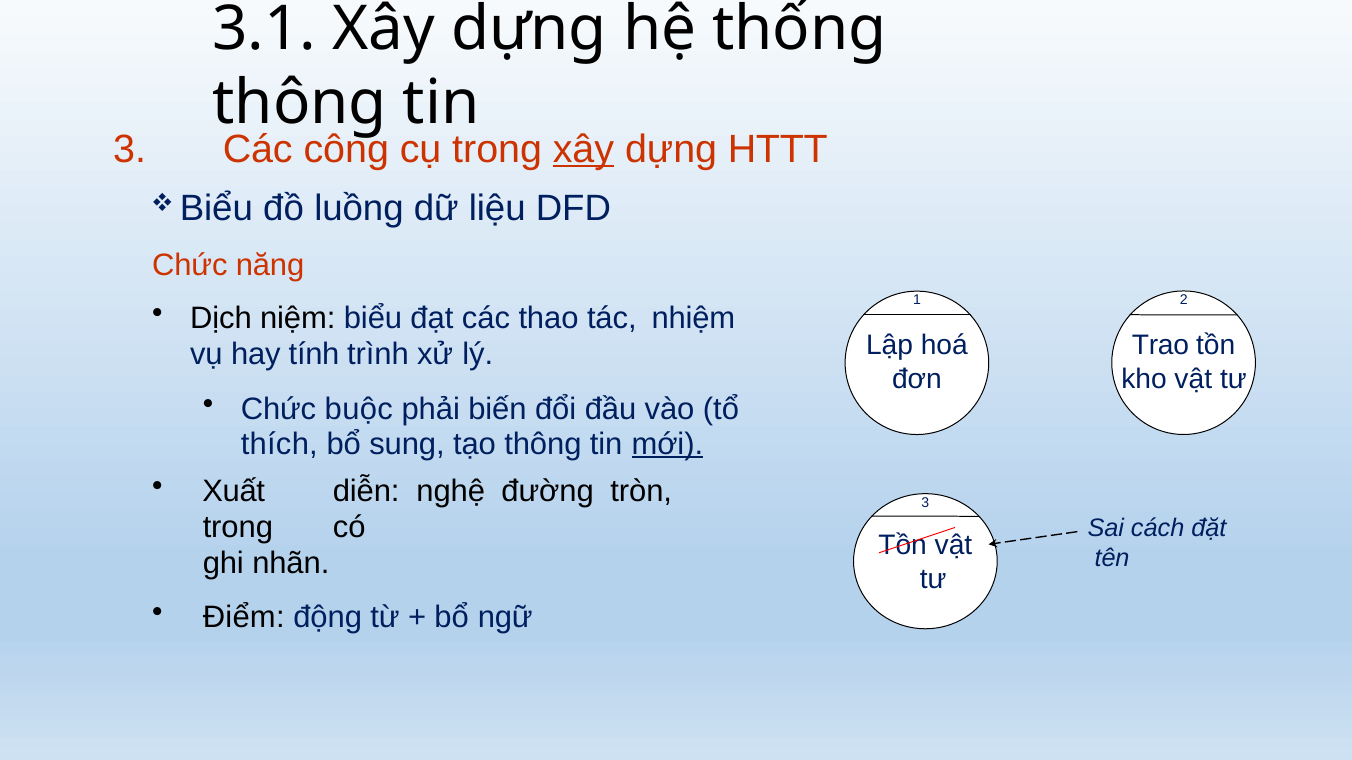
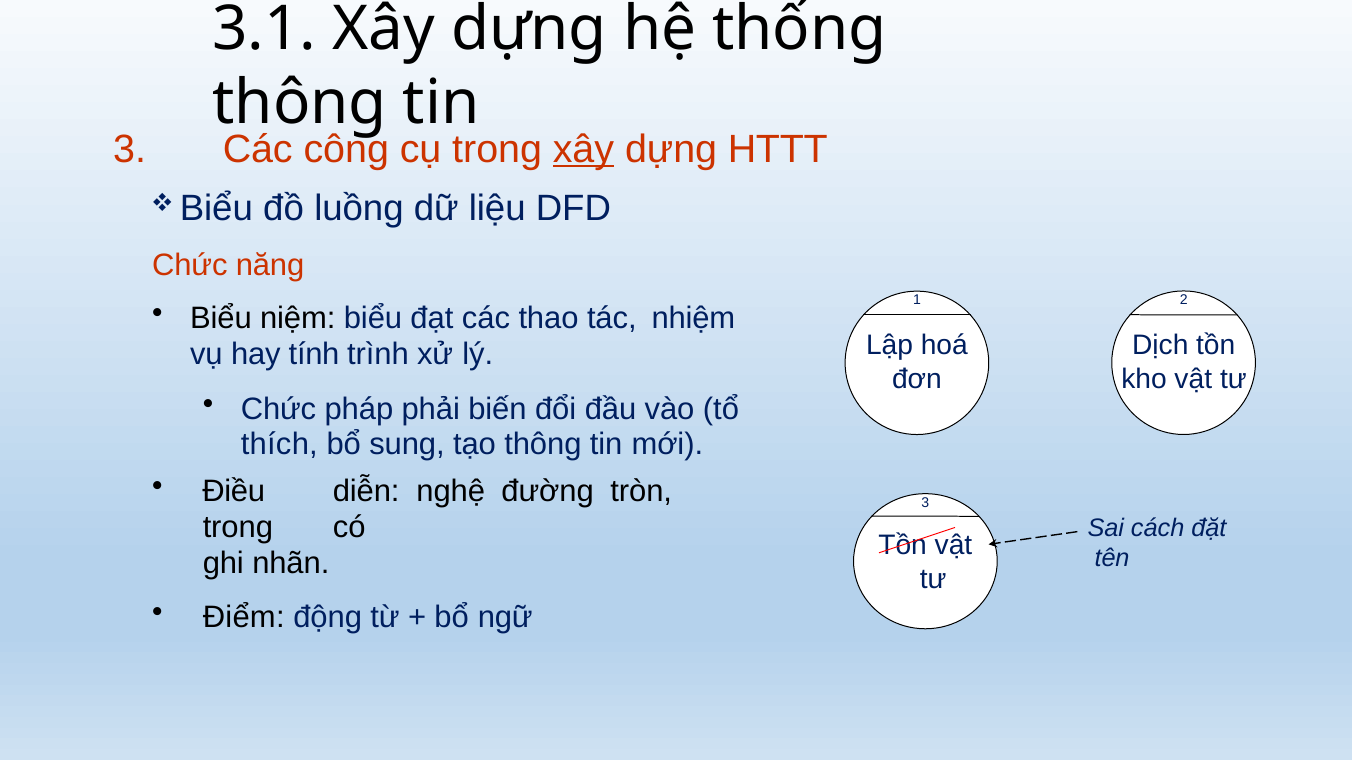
Dịch at (221, 318): Dịch -> Biểu
Trao: Trao -> Dịch
buộc: buộc -> pháp
mới underline: present -> none
Xuất: Xuất -> Điều
